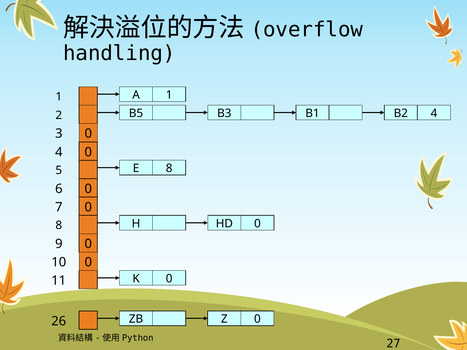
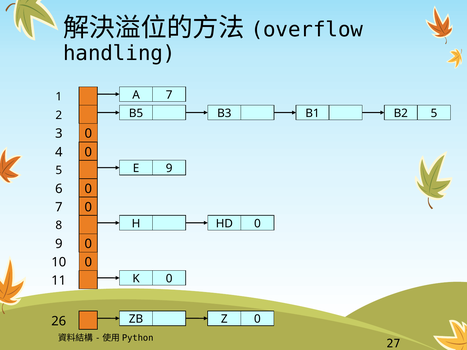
A 1: 1 -> 7
B2 4: 4 -> 5
E 8: 8 -> 9
